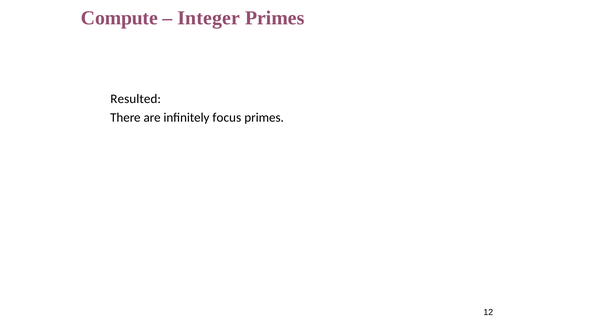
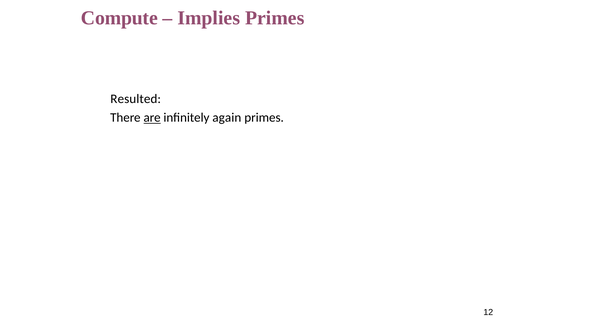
Integer: Integer -> Implies
are underline: none -> present
focus: focus -> again
